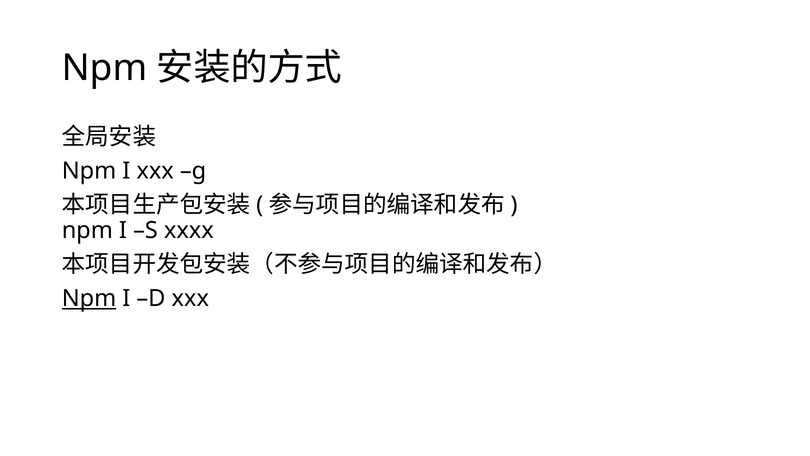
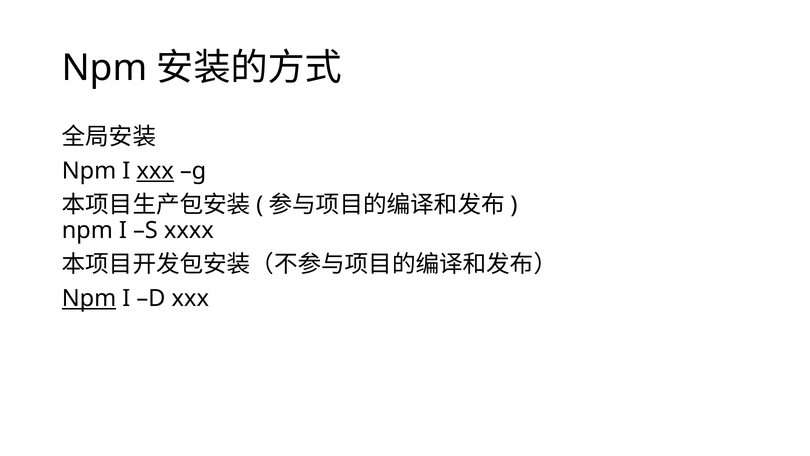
xxx at (155, 171) underline: none -> present
